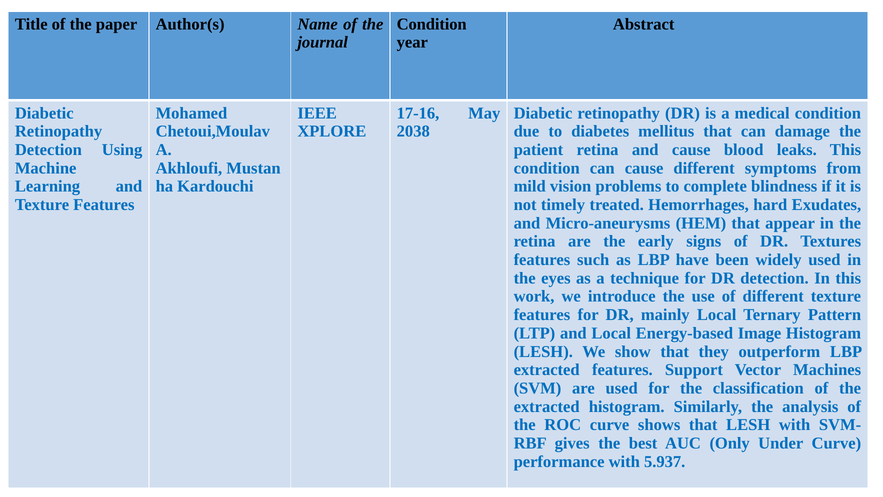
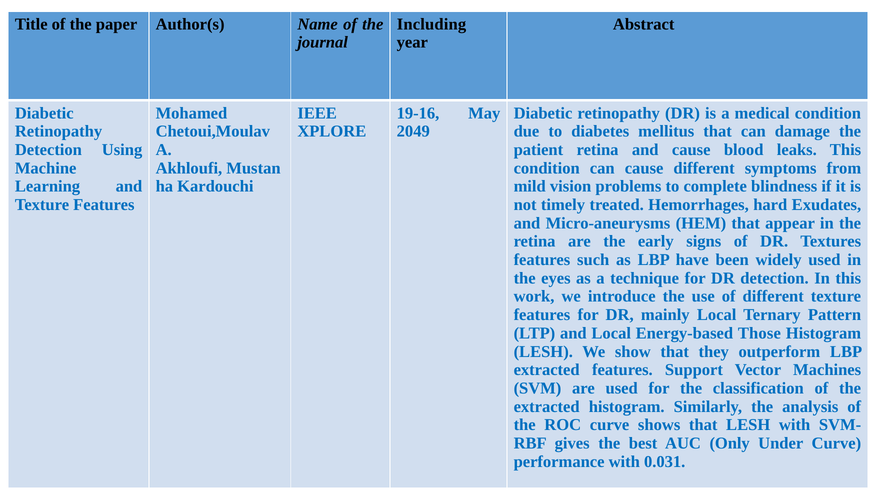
Condition at (432, 24): Condition -> Including
17-16: 17-16 -> 19-16
2038: 2038 -> 2049
Image: Image -> Those
5.937: 5.937 -> 0.031
